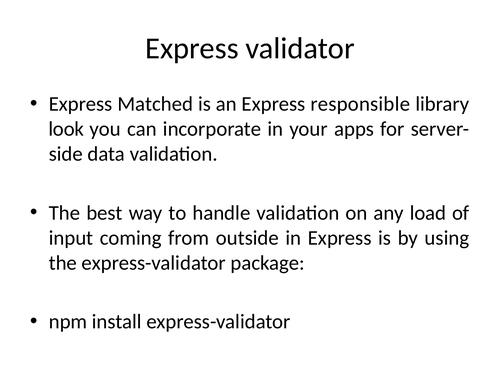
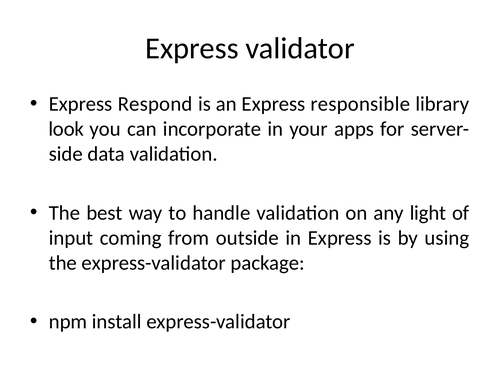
Matched: Matched -> Respond
load: load -> light
